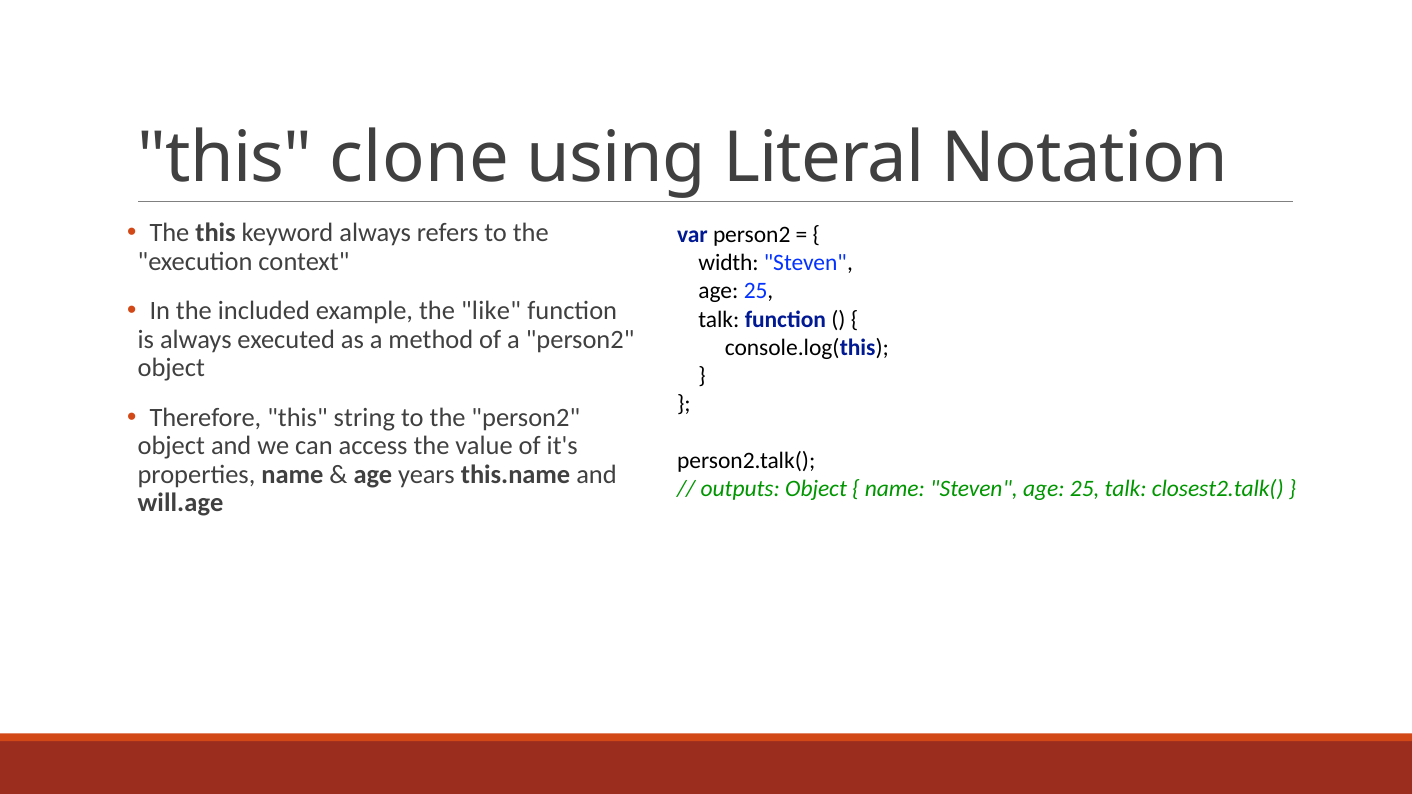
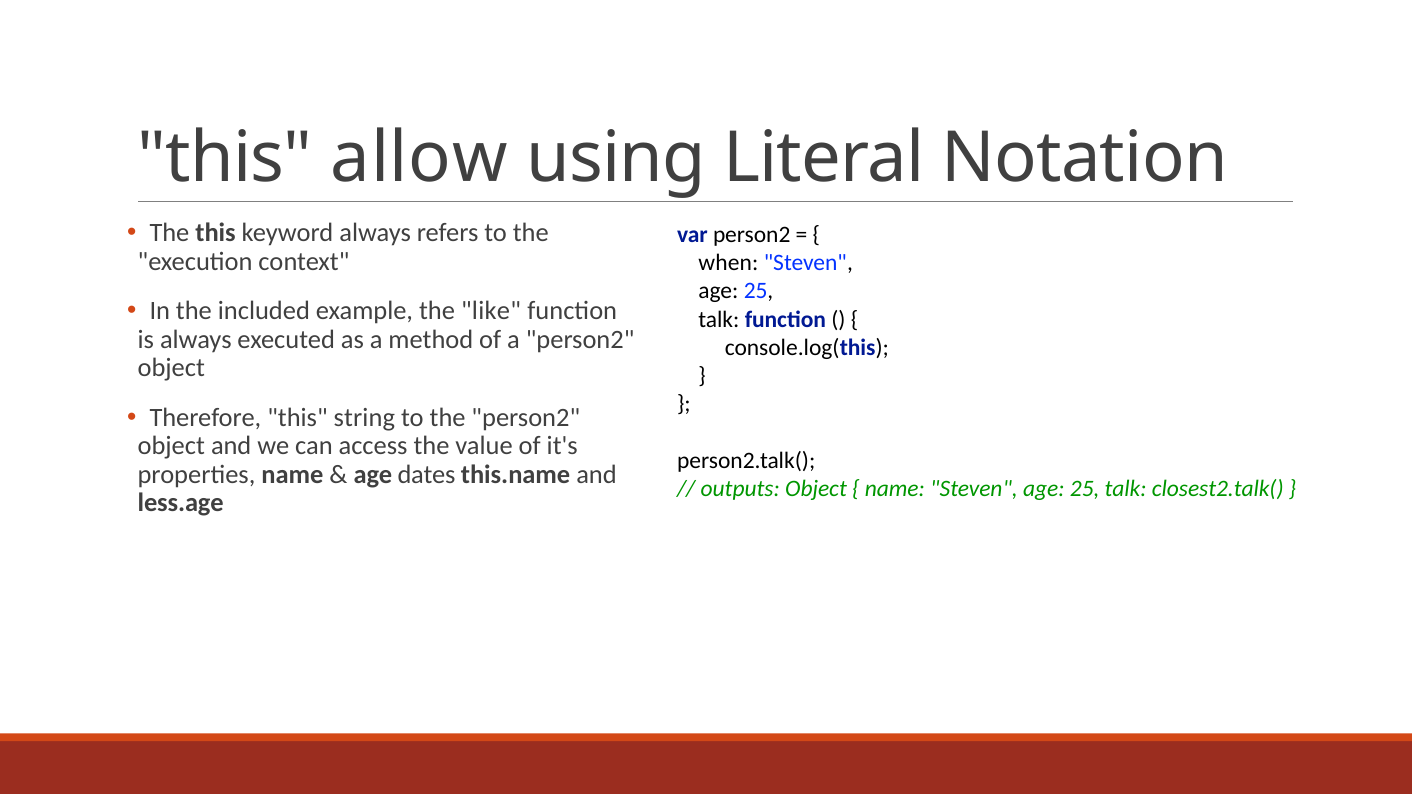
clone: clone -> allow
width: width -> when
years: years -> dates
will.age: will.age -> less.age
